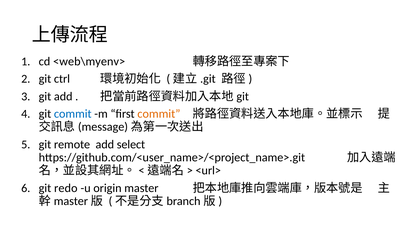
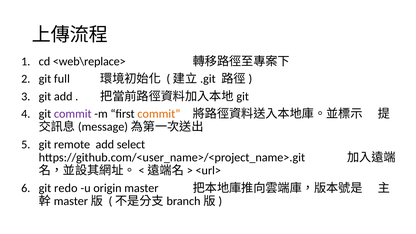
<web\myenv>: <web\myenv> -> <web\replace>
ctrl: ctrl -> full
commit at (73, 114) colour: blue -> purple
